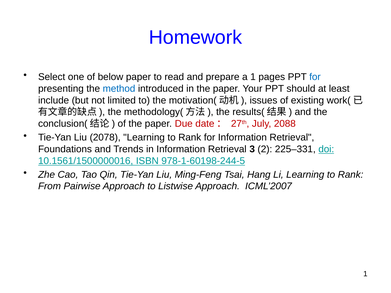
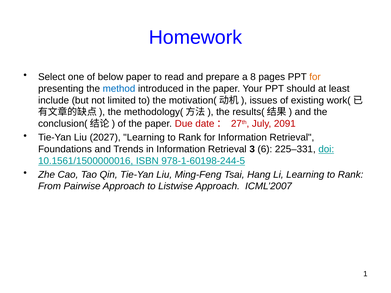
a 1: 1 -> 8
for at (315, 77) colour: blue -> orange
2088: 2088 -> 2091
2078: 2078 -> 2027
2: 2 -> 6
